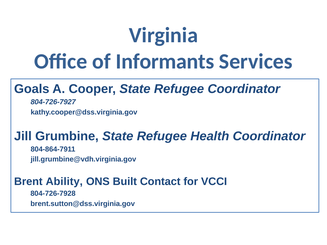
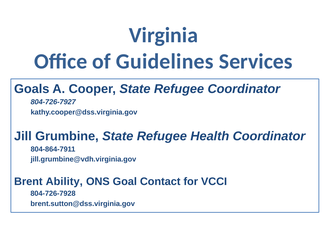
Informants: Informants -> Guidelines
Built: Built -> Goal
